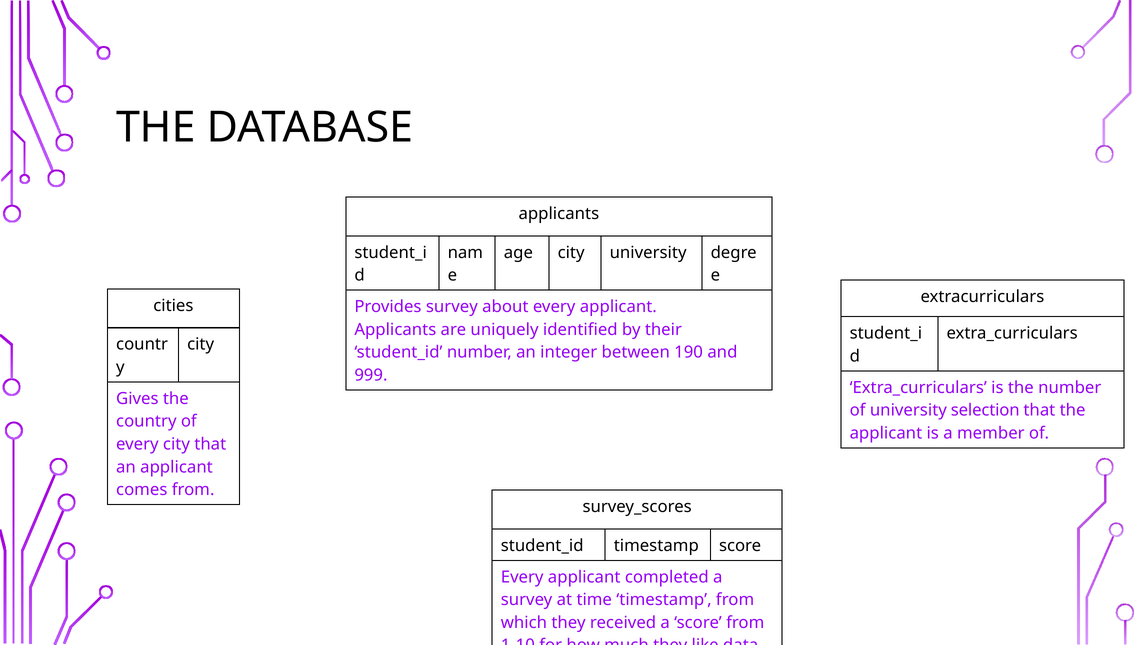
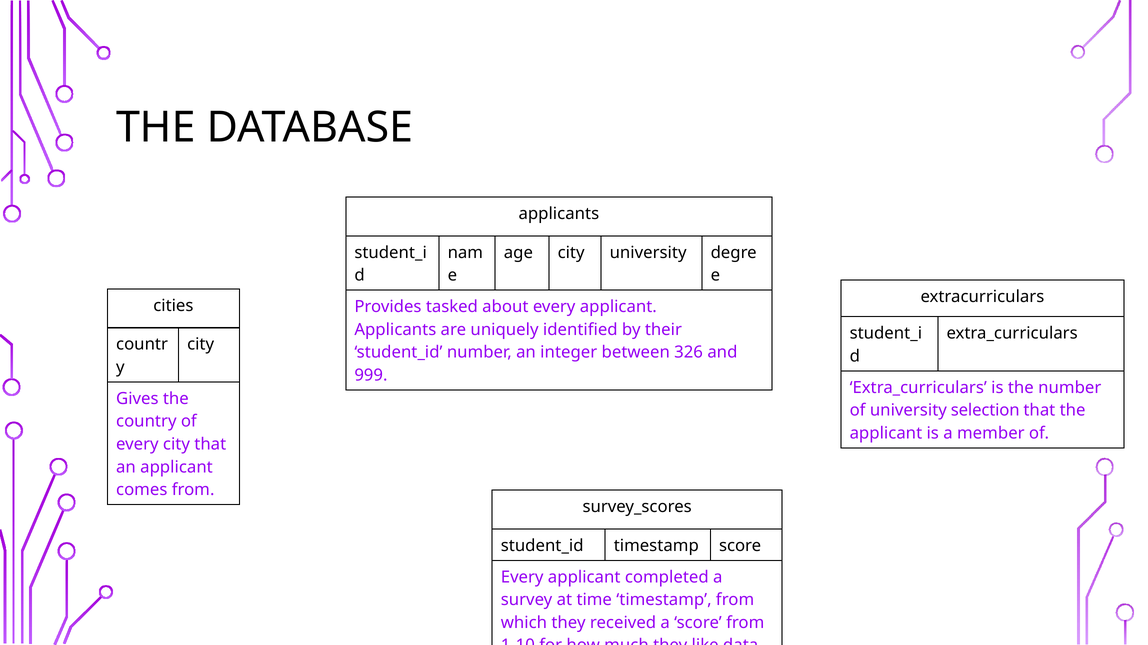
Provides survey: survey -> tasked
190: 190 -> 326
